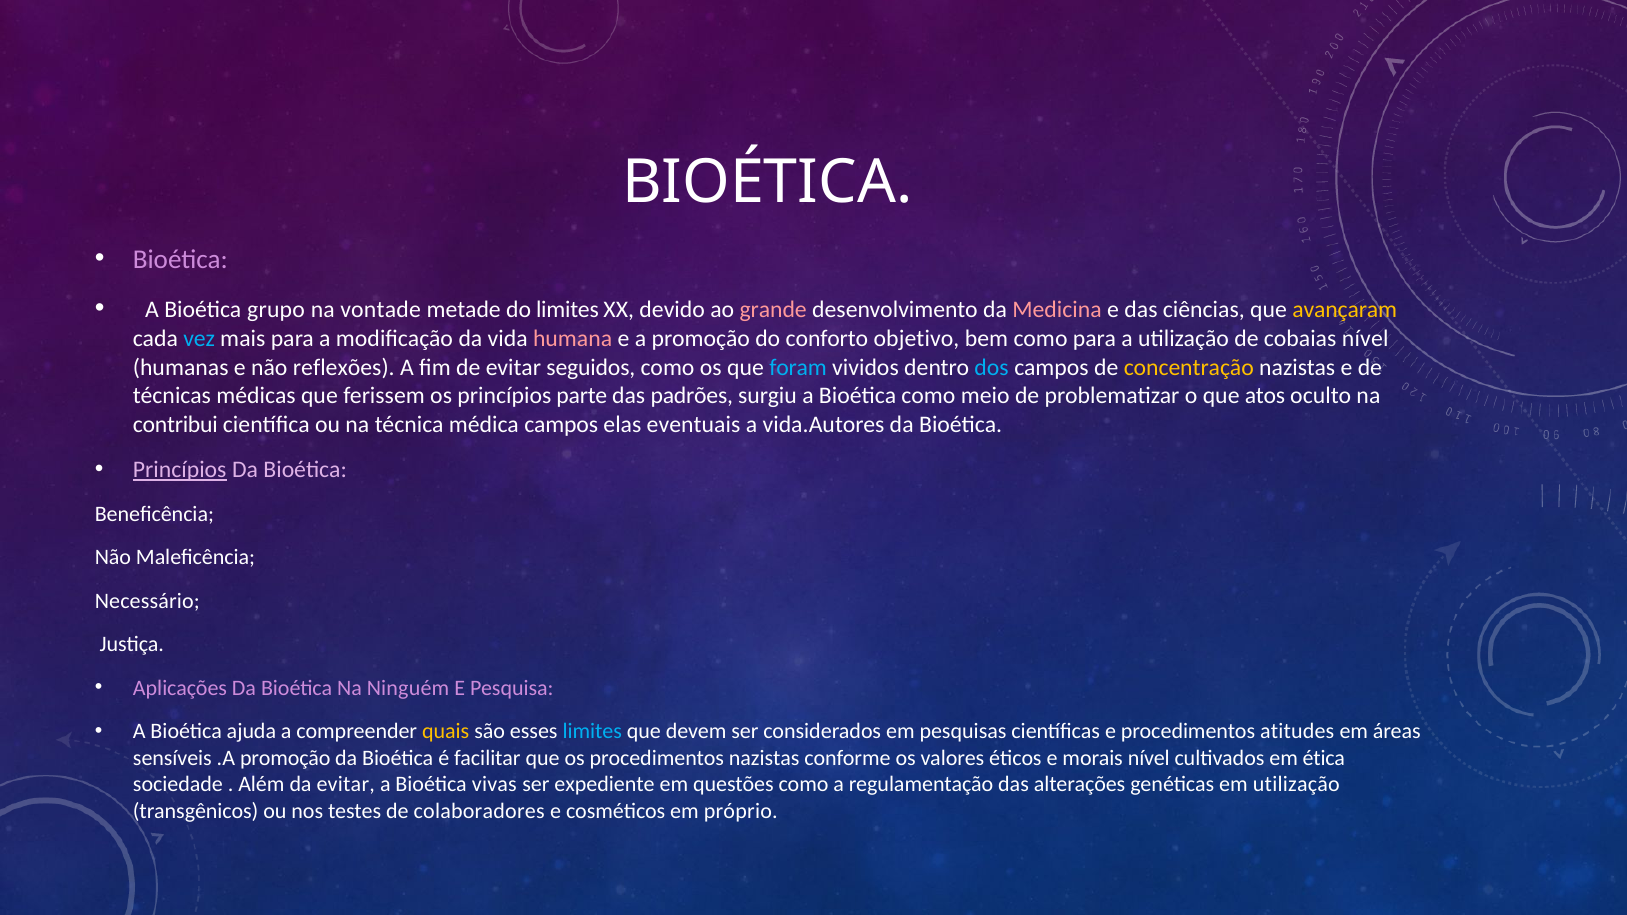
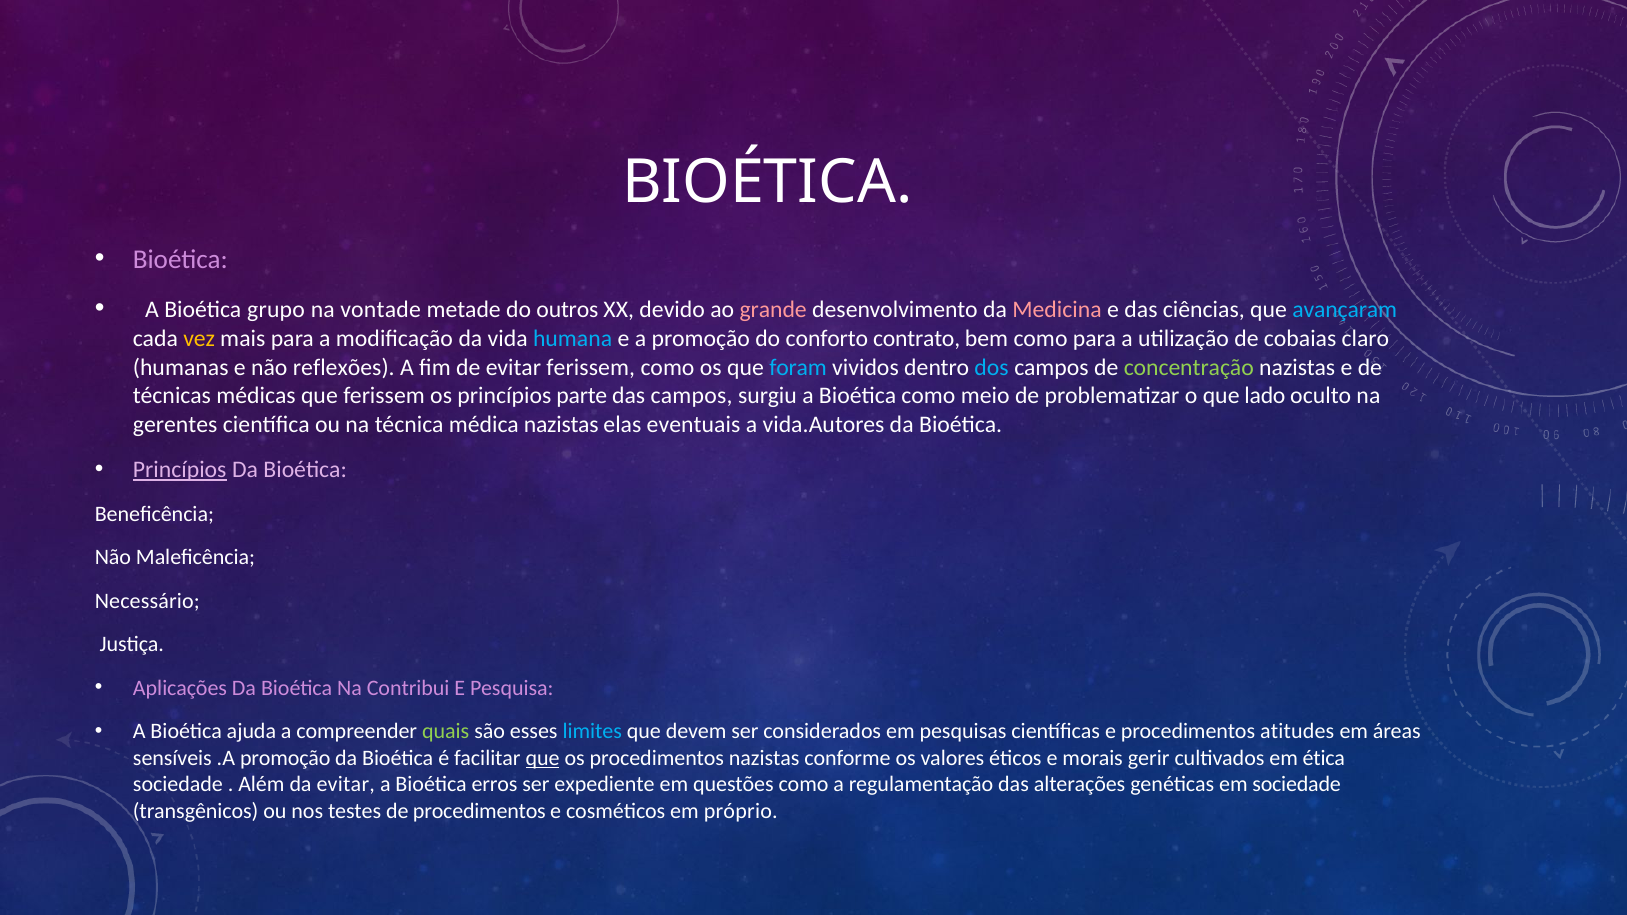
do limites: limites -> outros
avançaram colour: yellow -> light blue
vez colour: light blue -> yellow
humana colour: pink -> light blue
objetivo: objetivo -> contrato
cobaias nível: nível -> claro
evitar seguidos: seguidos -> ferissem
concentração colour: yellow -> light green
das padrões: padrões -> campos
atos: atos -> lado
contribui: contribui -> gerentes
médica campos: campos -> nazistas
Ninguém: Ninguém -> Contribui
quais colour: yellow -> light green
que at (543, 758) underline: none -> present
morais nível: nível -> gerir
vivas: vivas -> erros
em utilização: utilização -> sociedade
de colaboradores: colaboradores -> procedimentos
